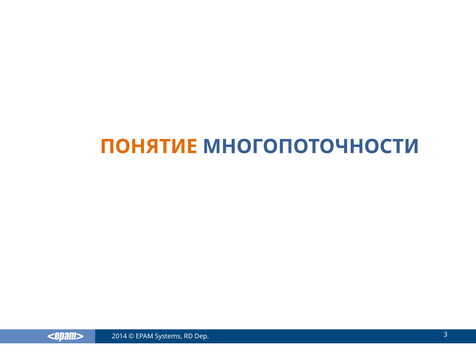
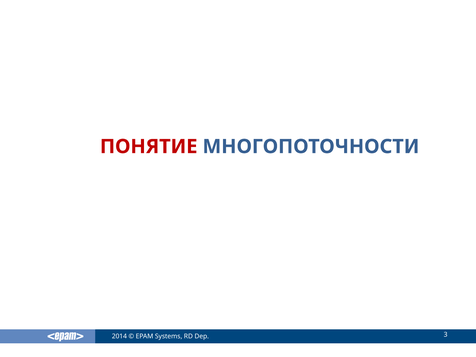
ПОНЯТИЕ colour: orange -> red
